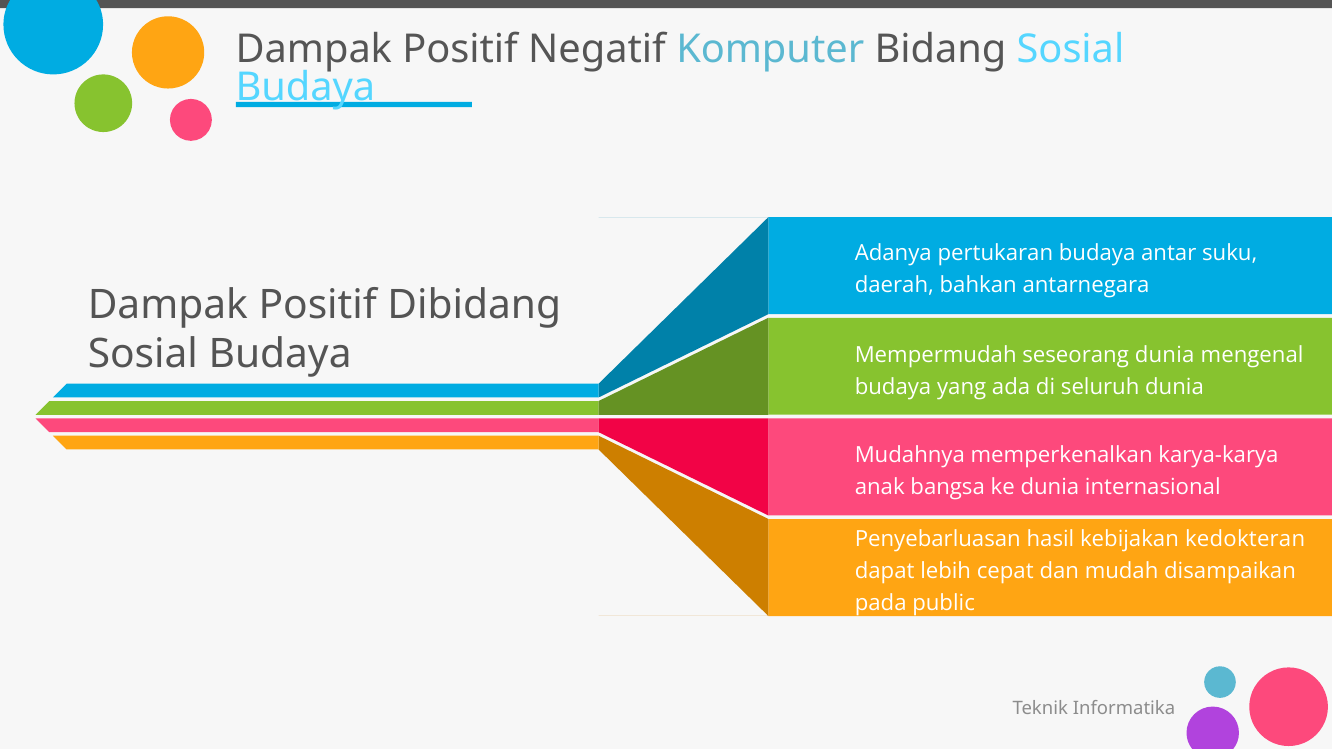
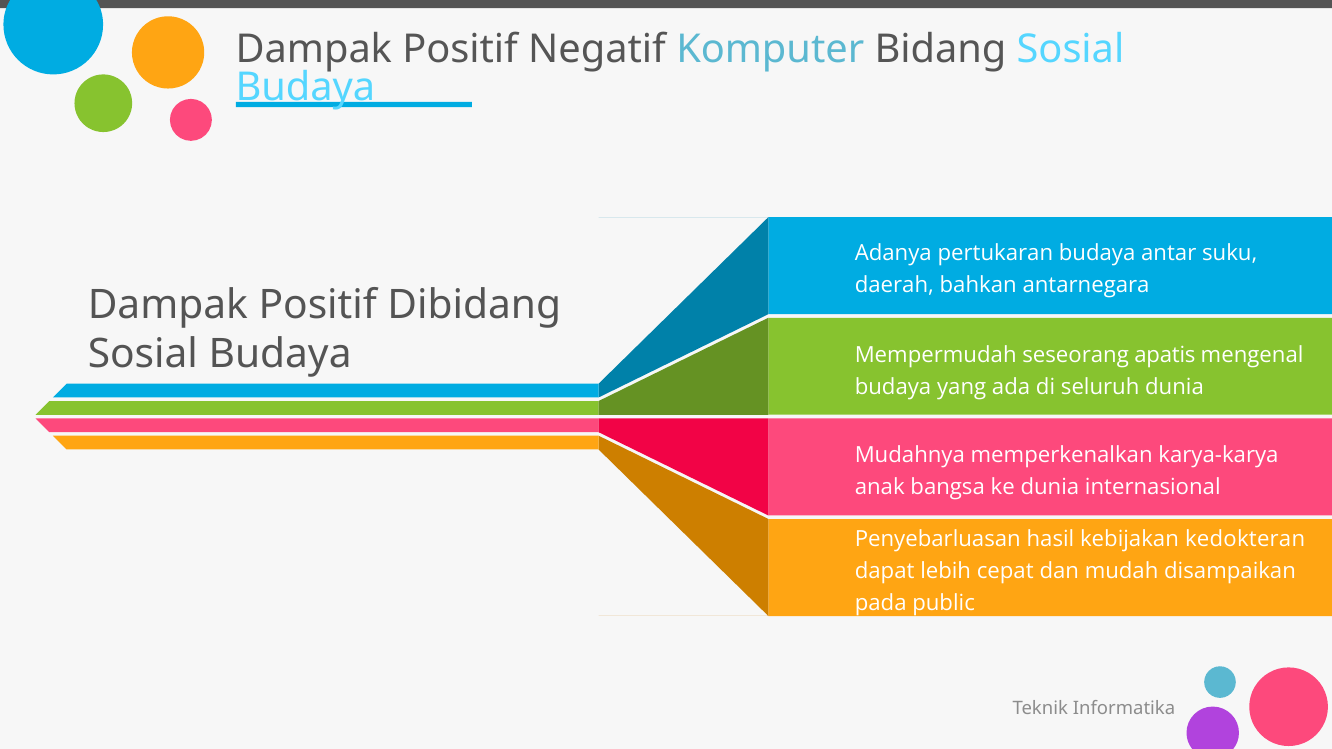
seseorang dunia: dunia -> apatis
